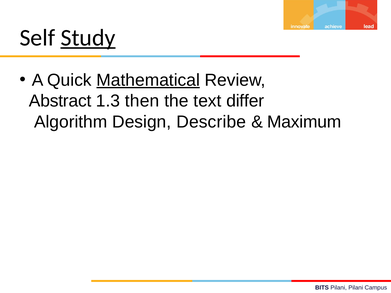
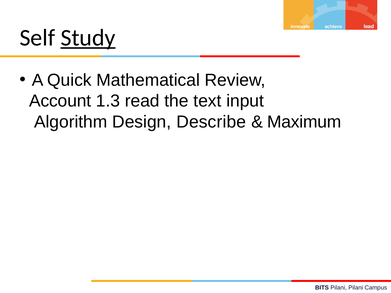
Mathematical underline: present -> none
Abstract: Abstract -> Account
then: then -> read
differ: differ -> input
